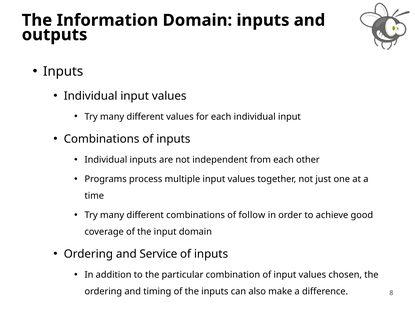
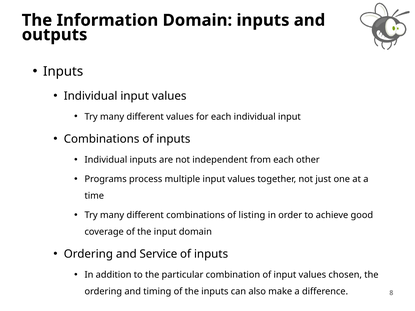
follow: follow -> listing
